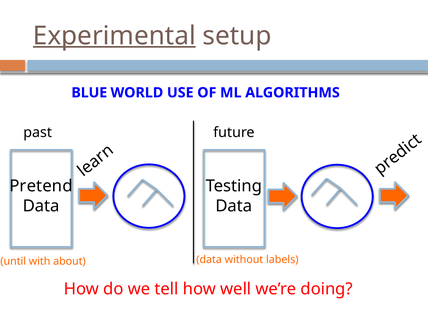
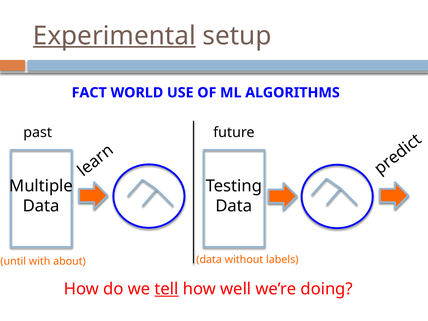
BLUE: BLUE -> FACT
Pretend: Pretend -> Multiple
tell underline: none -> present
